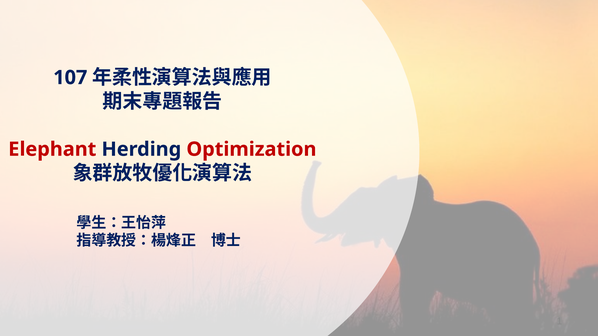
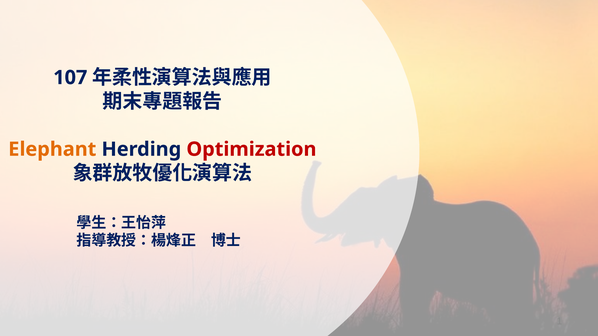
Elephant colour: red -> orange
